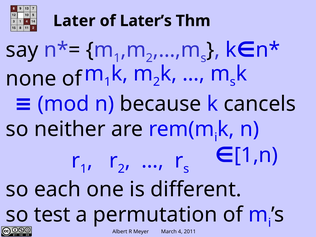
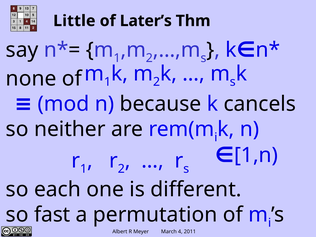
Later: Later -> Little
test: test -> fast
